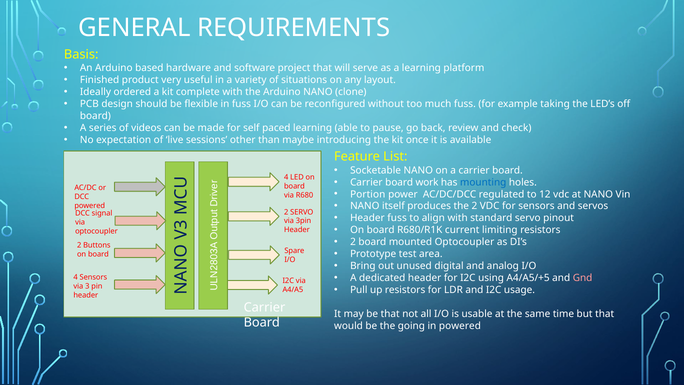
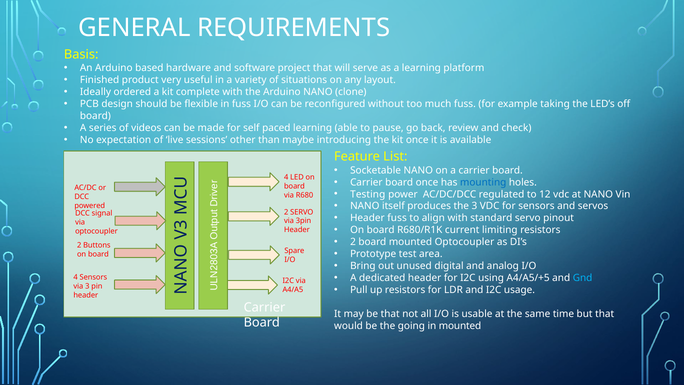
board work: work -> once
Portion: Portion -> Testing
the 2: 2 -> 3
Gnd colour: pink -> light blue
in powered: powered -> mounted
